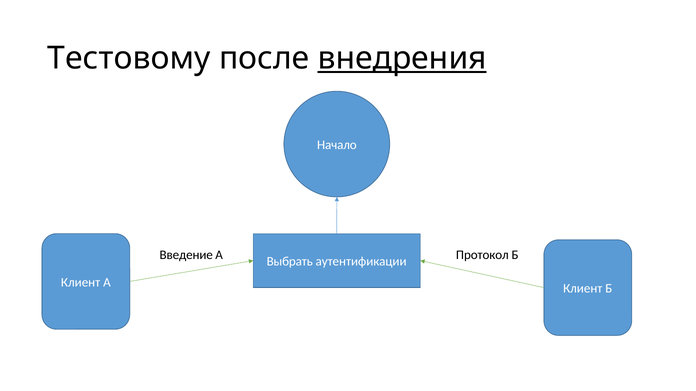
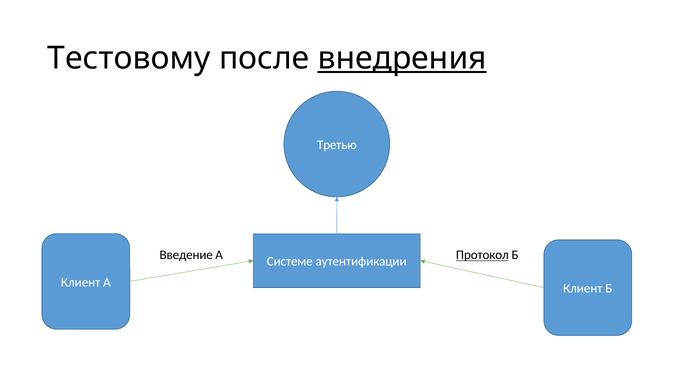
Начало: Начало -> Третью
Протокол underline: none -> present
Выбрать: Выбрать -> Системе
